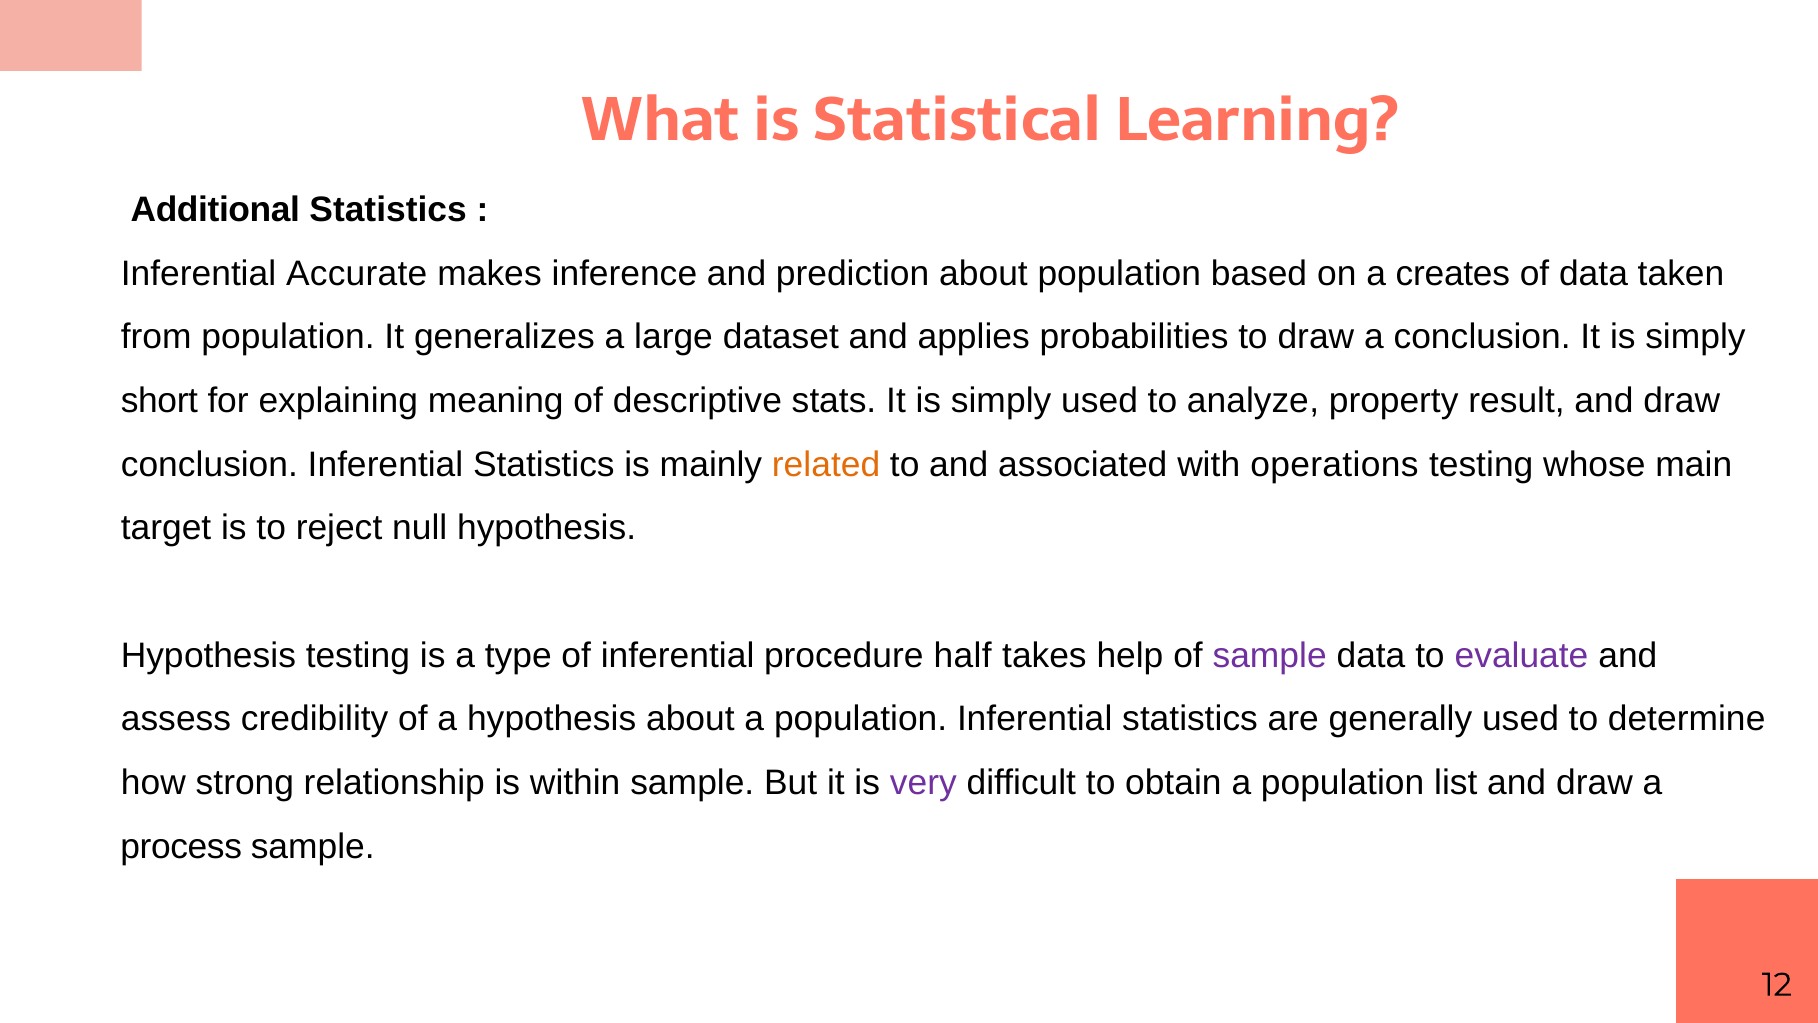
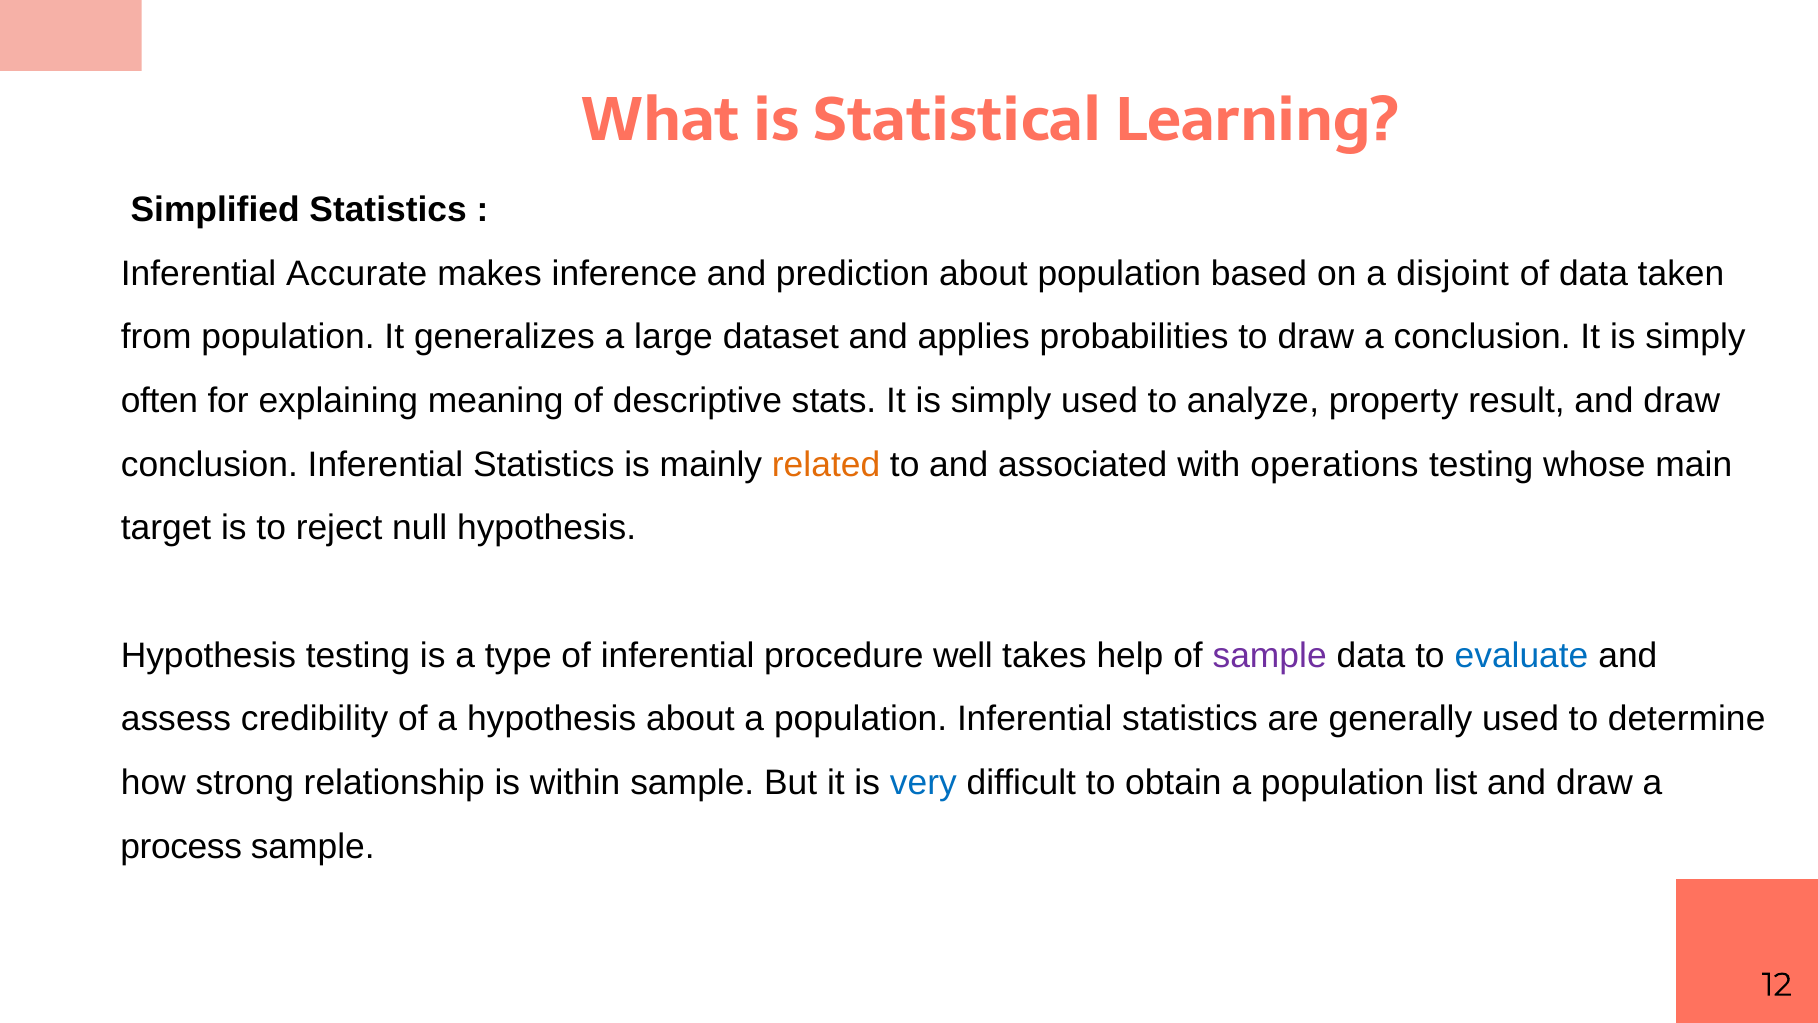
Additional: Additional -> Simplified
creates: creates -> disjoint
short: short -> often
half: half -> well
evaluate colour: purple -> blue
very colour: purple -> blue
